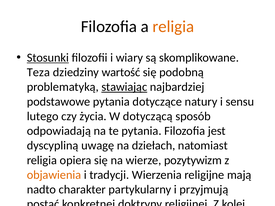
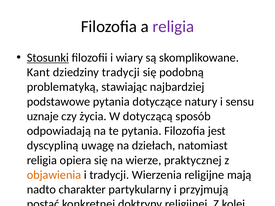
religia at (173, 27) colour: orange -> purple
Teza: Teza -> Kant
dziedziny wartość: wartość -> tradycji
stawiając underline: present -> none
lutego: lutego -> uznaje
pozytywizm: pozytywizm -> praktycznej
